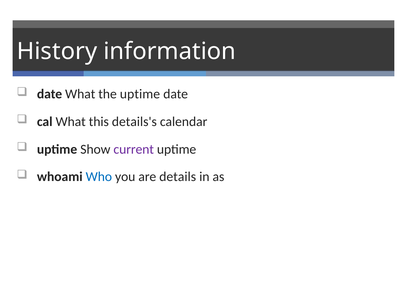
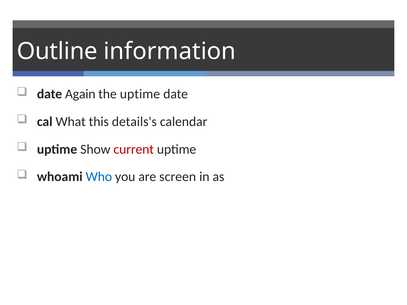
History: History -> Outline
date What: What -> Again
current colour: purple -> red
details: details -> screen
